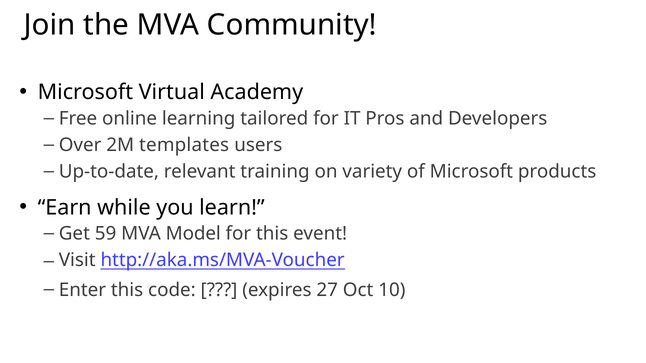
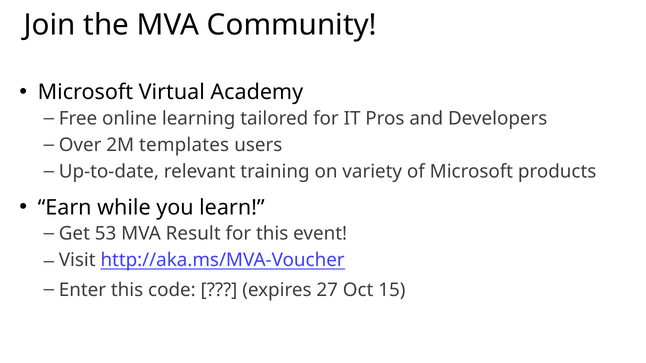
59: 59 -> 53
Model: Model -> Result
10: 10 -> 15
